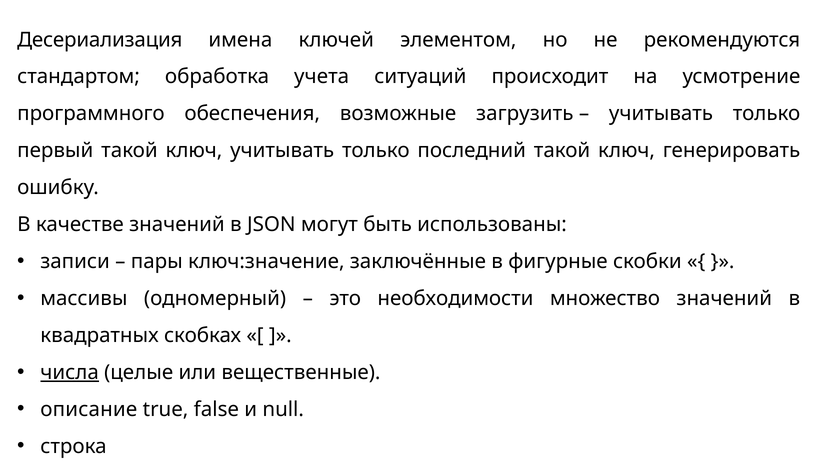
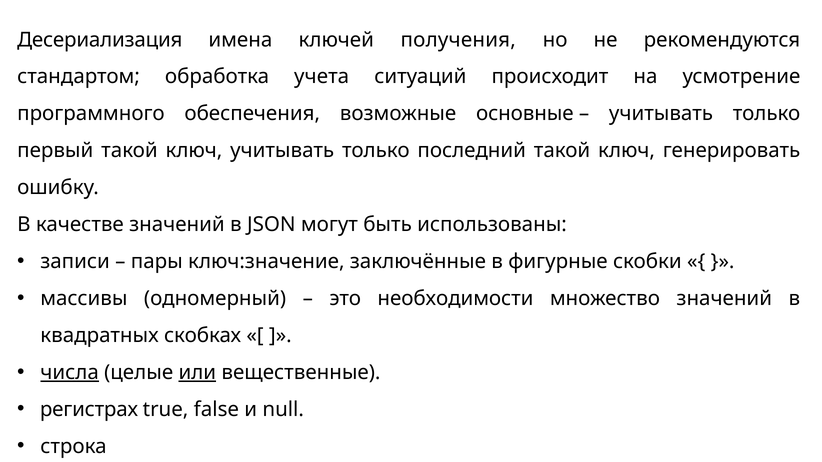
элементом: элементом -> получения
загрузить: загрузить -> основные
или underline: none -> present
описание: описание -> регистрах
